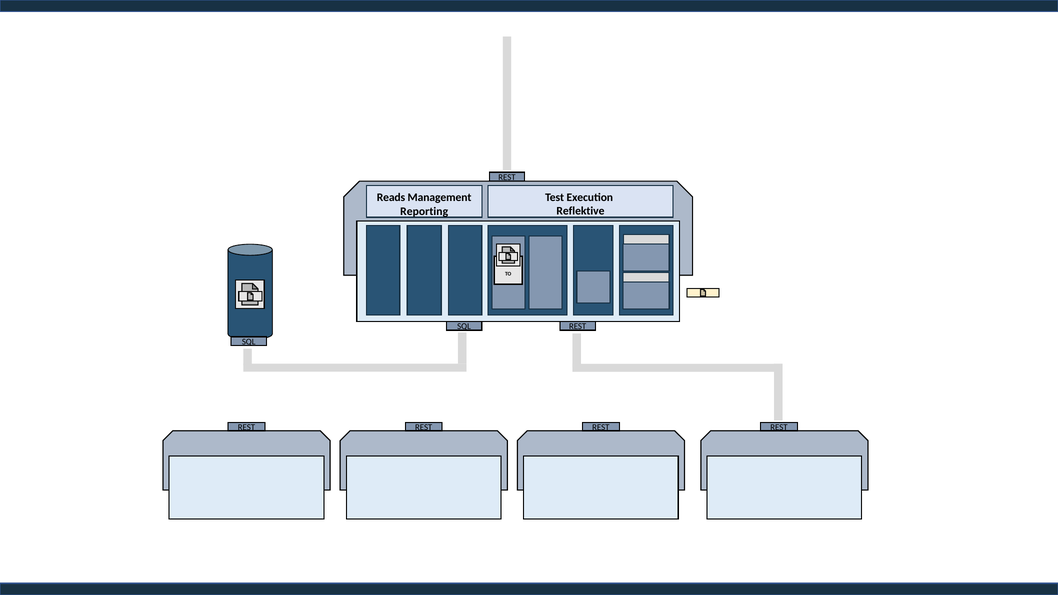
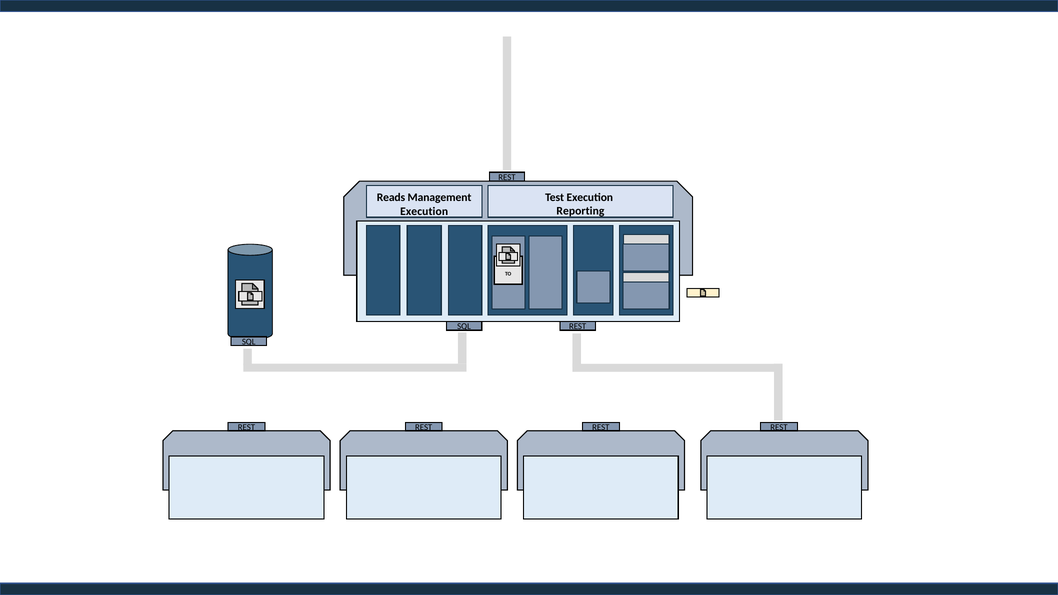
Reflektive: Reflektive -> Reporting
Reporting at (424, 211): Reporting -> Execution
